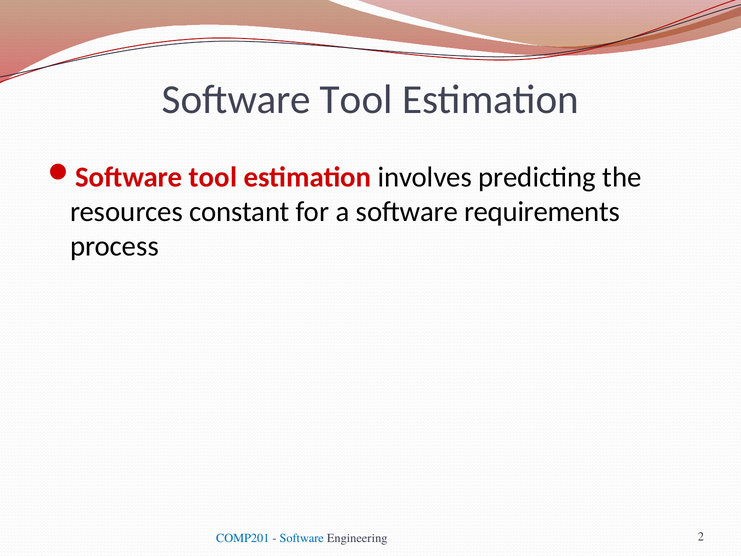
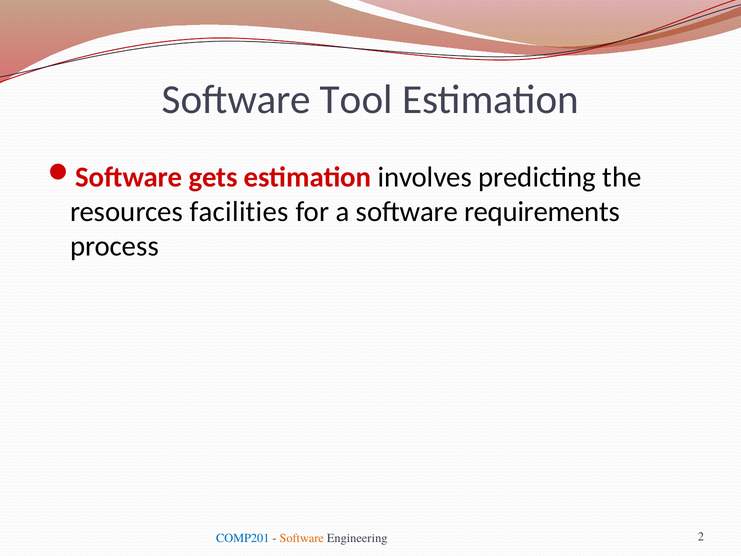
tool at (213, 177): tool -> gets
constant: constant -> facilities
Software at (302, 538) colour: blue -> orange
